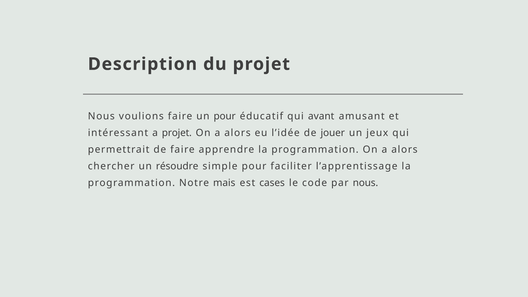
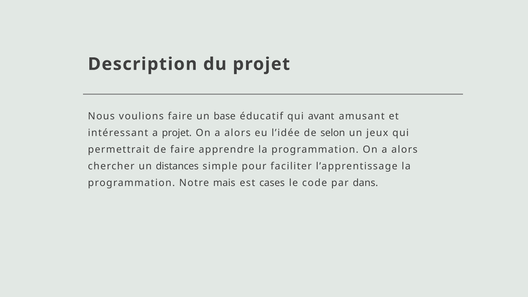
un pour: pour -> base
jouer: jouer -> selon
résoudre: résoudre -> distances
par nous: nous -> dans
